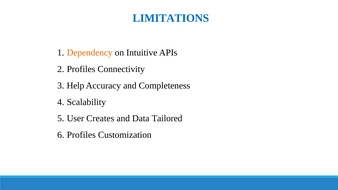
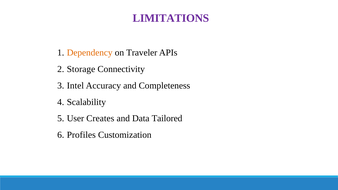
LIMITATIONS colour: blue -> purple
Intuitive: Intuitive -> Traveler
Profiles at (81, 69): Profiles -> Storage
Help: Help -> Intel
